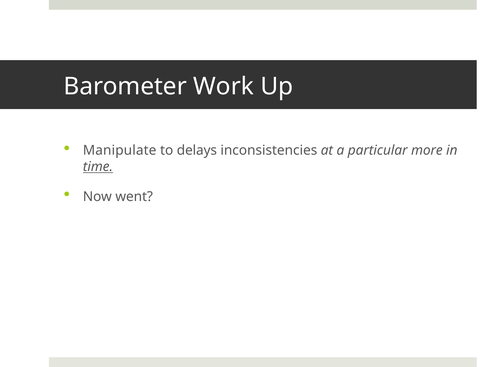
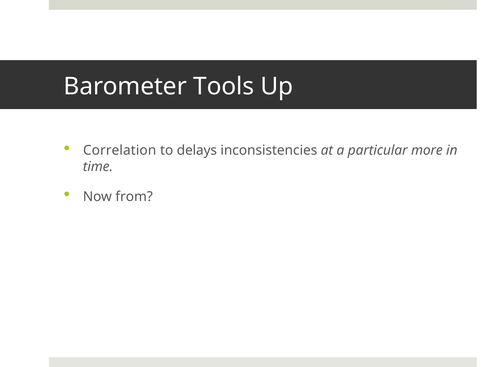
Work: Work -> Tools
Manipulate: Manipulate -> Correlation
time underline: present -> none
went: went -> from
